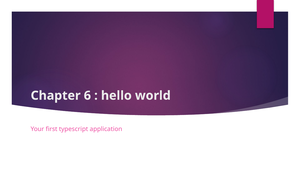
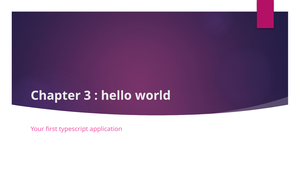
6: 6 -> 3
